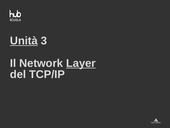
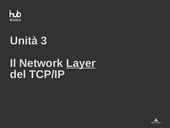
Unità underline: present -> none
